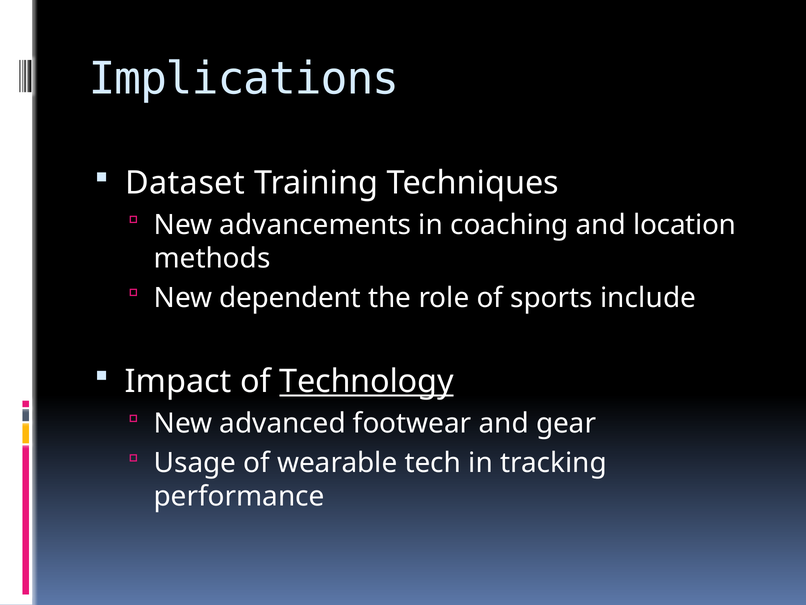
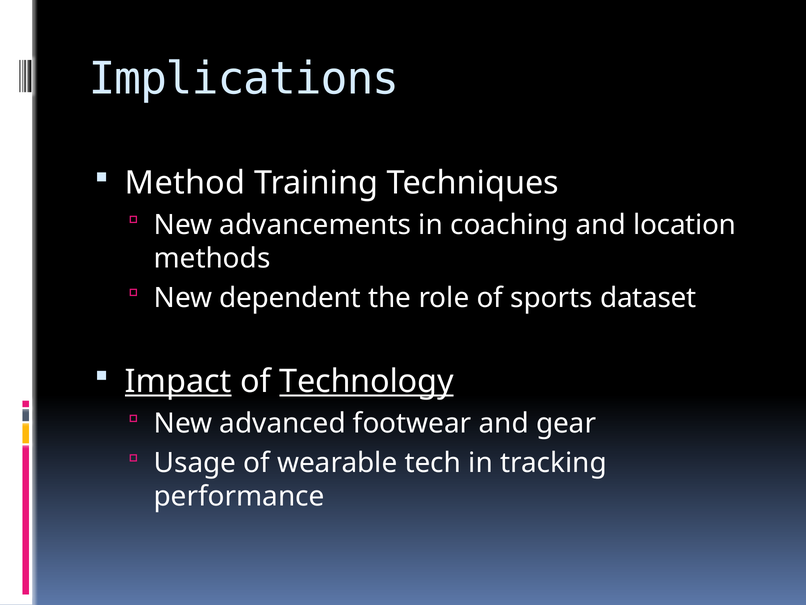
Dataset: Dataset -> Method
include: include -> dataset
Impact underline: none -> present
